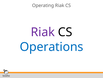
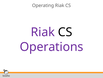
Operations colour: blue -> purple
